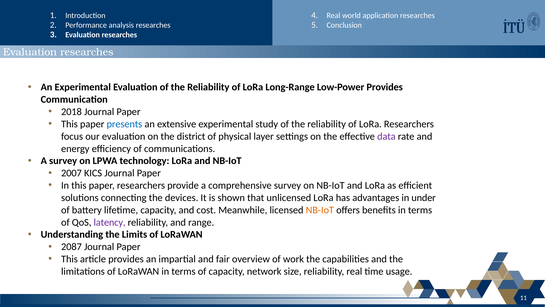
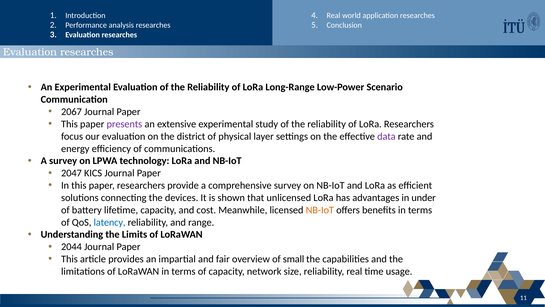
Low-Power Provides: Provides -> Scenario
2018: 2018 -> 2067
presents colour: blue -> purple
2007: 2007 -> 2047
latency colour: purple -> blue
2087: 2087 -> 2044
work: work -> small
